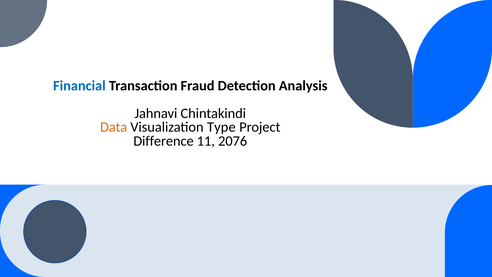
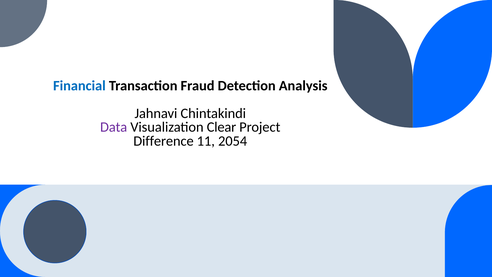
Data colour: orange -> purple
Type: Type -> Clear
2076: 2076 -> 2054
